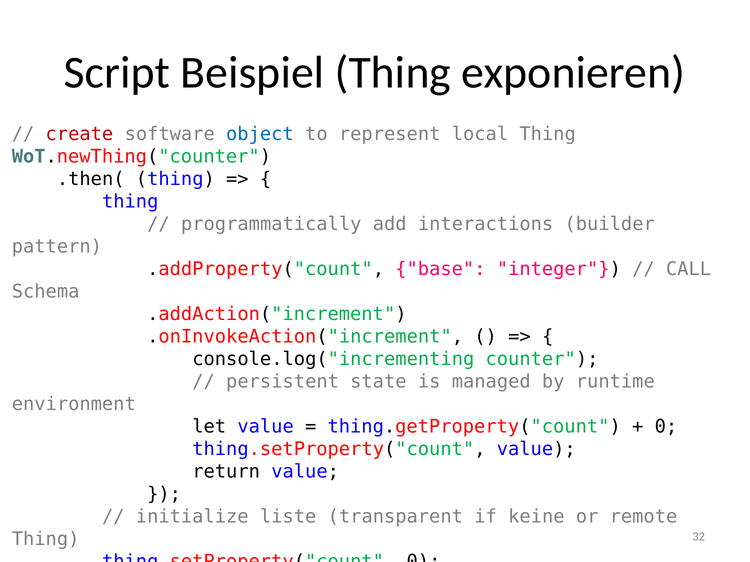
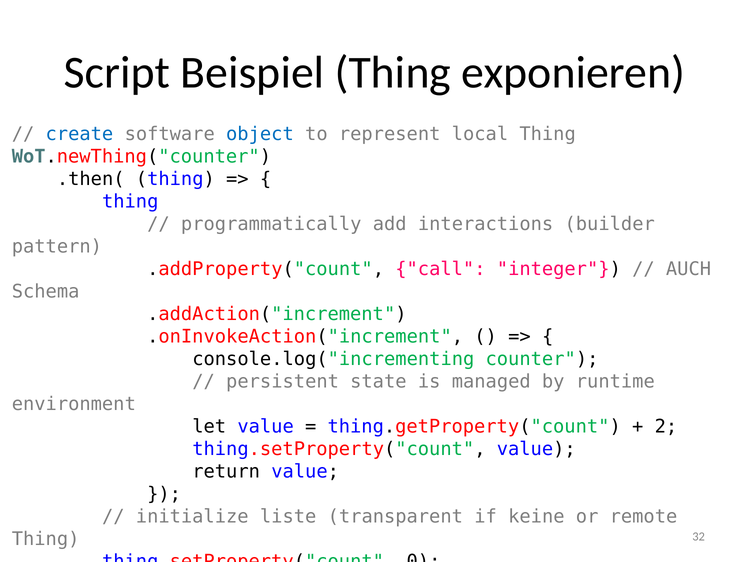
create colour: red -> blue
base: base -> call
CALL: CALL -> AUCH
0 at (666, 427): 0 -> 2
